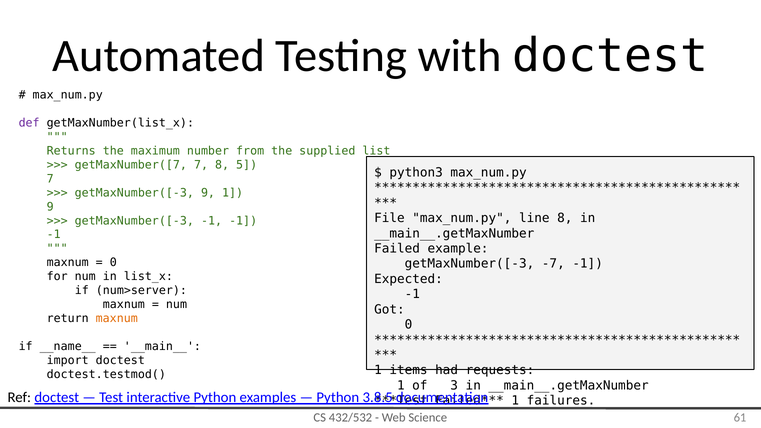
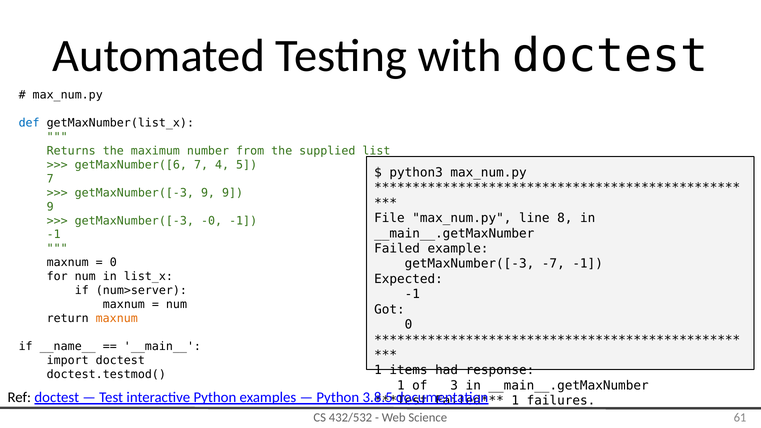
def colour: purple -> blue
getMaxNumber([7: getMaxNumber([7 -> getMaxNumber([6
7 8: 8 -> 4
getMaxNumber([-3 9 1: 1 -> 9
getMaxNumber([-3 -1: -1 -> -0
requests: requests -> response
